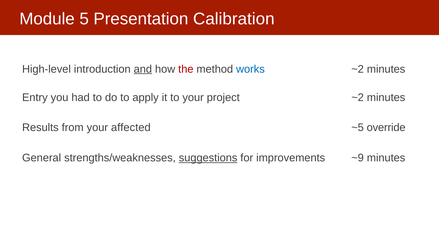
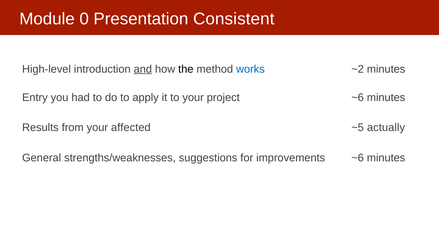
5: 5 -> 0
Calibration: Calibration -> Consistent
the colour: red -> black
project ~2: ~2 -> ~6
override: override -> actually
suggestions underline: present -> none
improvements ~9: ~9 -> ~6
